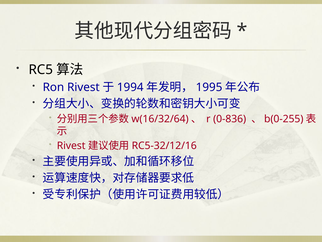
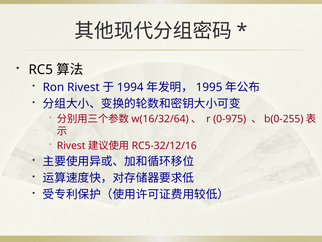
0-836: 0-836 -> 0-975
